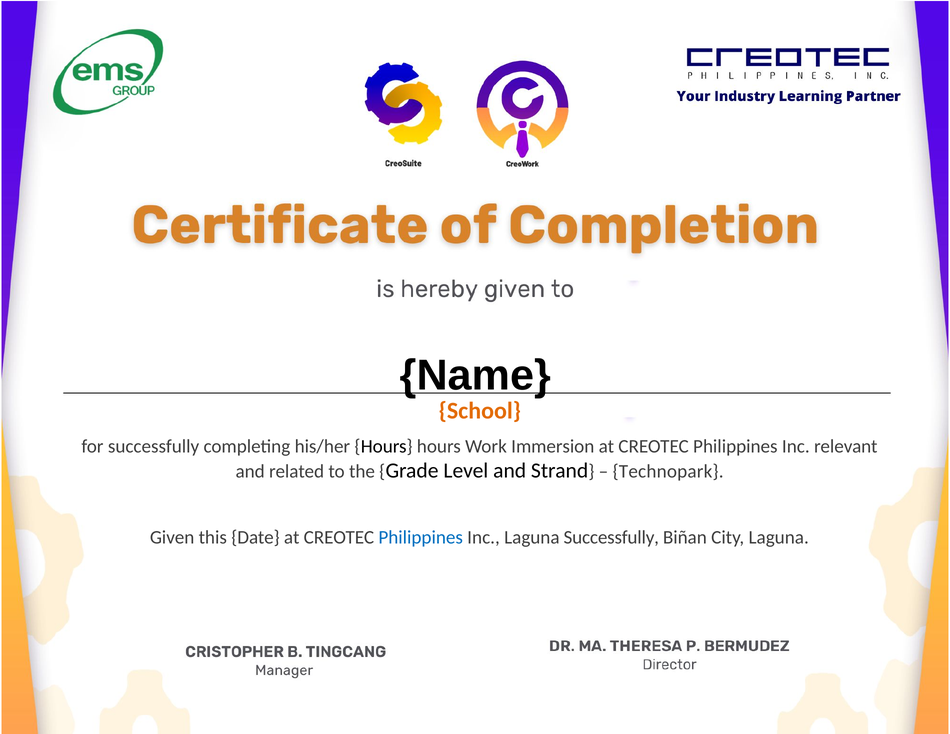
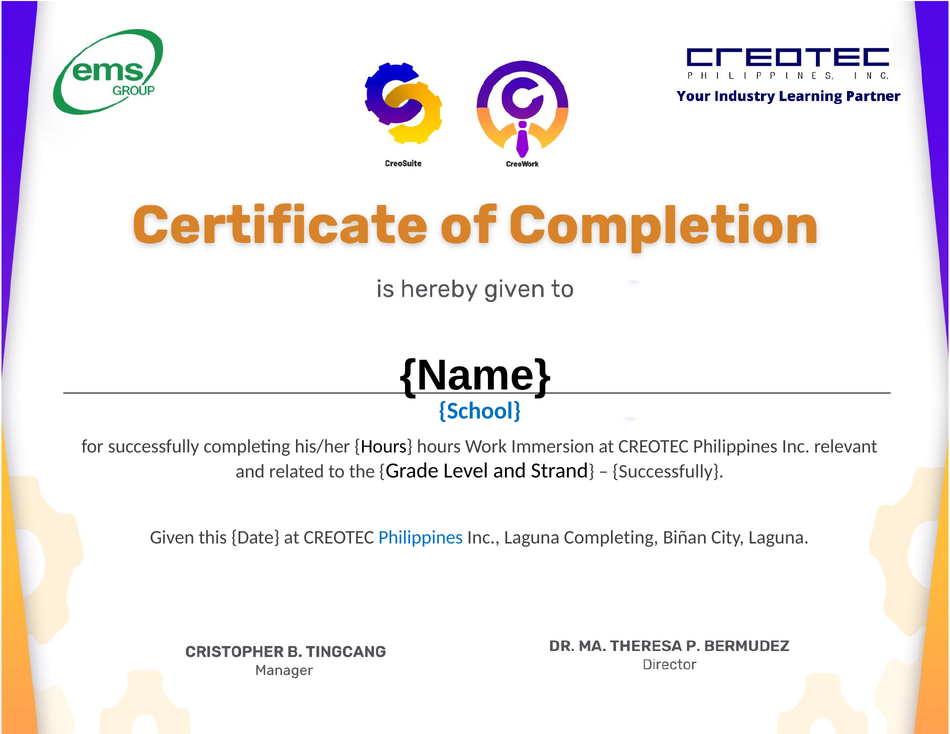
School colour: orange -> blue
Technopark at (668, 472): Technopark -> Successfully
Laguna Successfully: Successfully -> Completing
